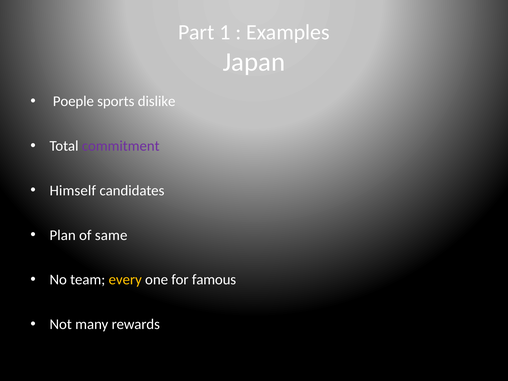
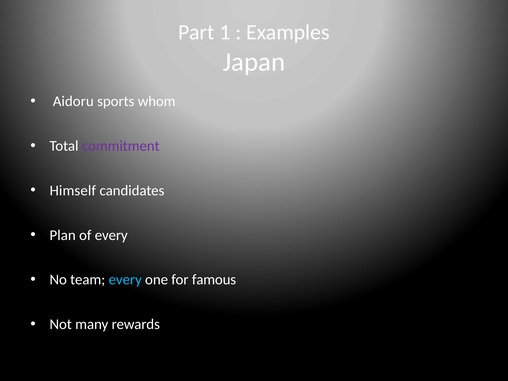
Poeple: Poeple -> Aidoru
dislike: dislike -> whom
of same: same -> every
every at (125, 280) colour: yellow -> light blue
